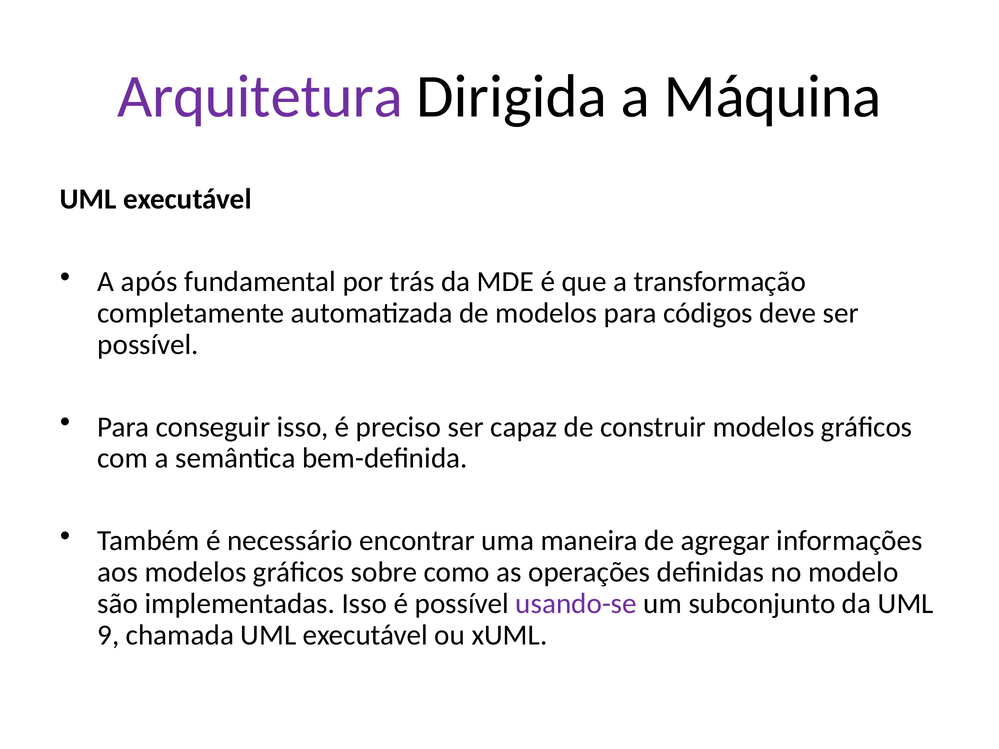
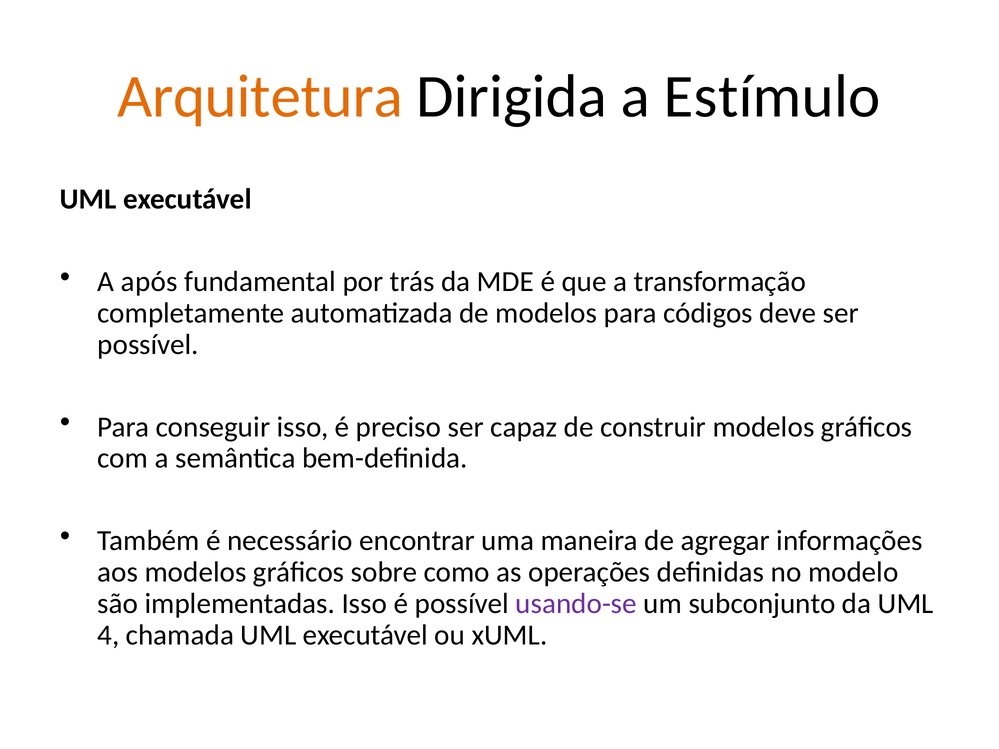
Arquitetura colour: purple -> orange
Máquina: Máquina -> Estímulo
9: 9 -> 4
